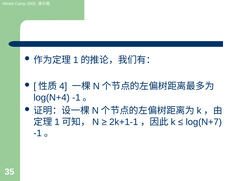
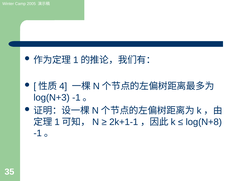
log(N+4: log(N+4 -> log(N+3
log(N+7: log(N+7 -> log(N+8
